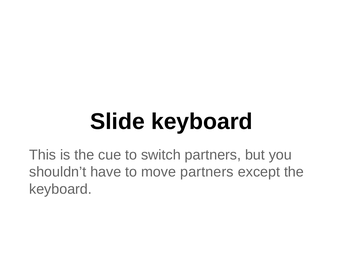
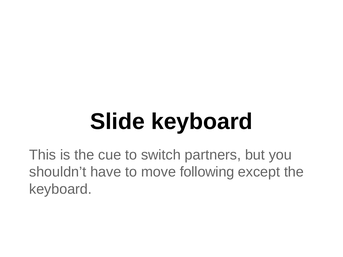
move partners: partners -> following
